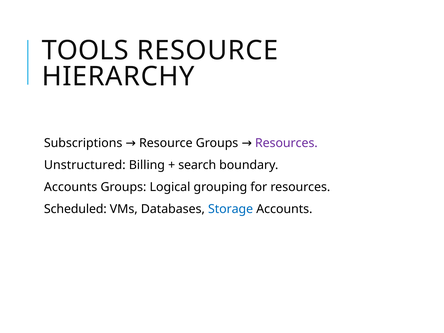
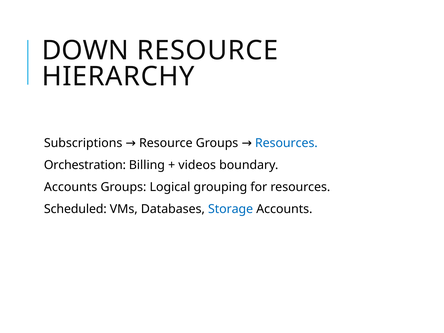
TOOLS: TOOLS -> DOWN
Resources at (286, 143) colour: purple -> blue
Unstructured: Unstructured -> Orchestration
search: search -> videos
